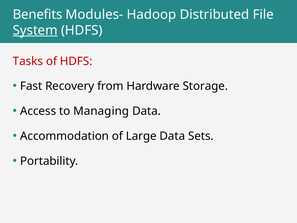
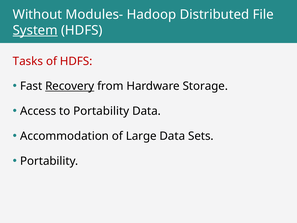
Benefits: Benefits -> Without
Recovery underline: none -> present
to Managing: Managing -> Portability
